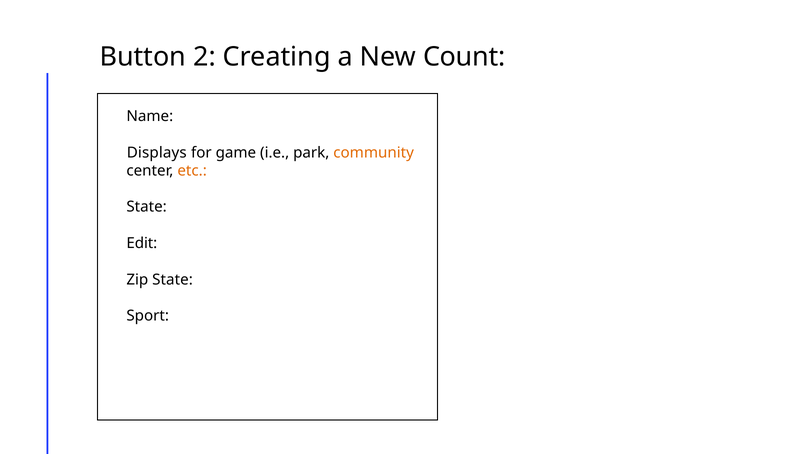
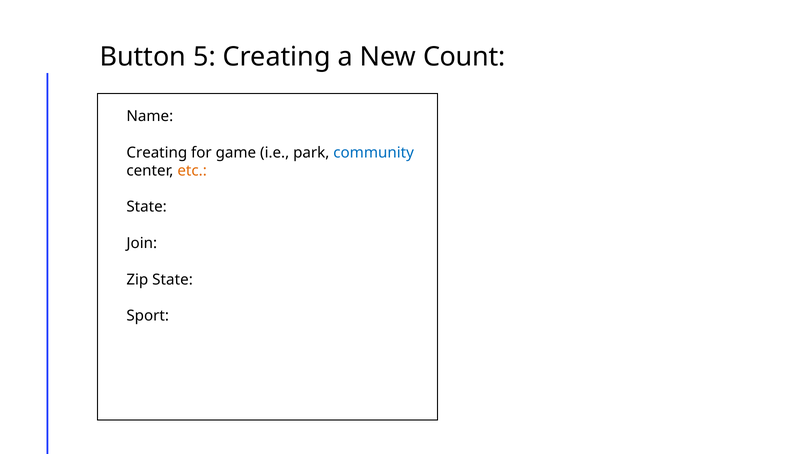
2: 2 -> 5
Displays at (157, 153): Displays -> Creating
community colour: orange -> blue
Edit: Edit -> Join
